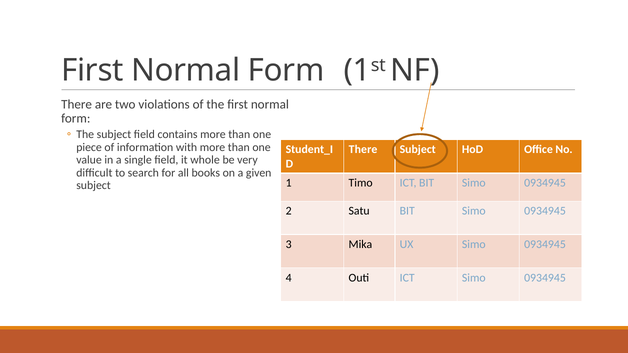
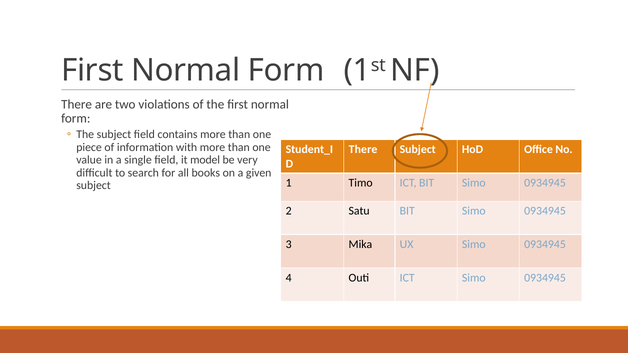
whole: whole -> model
